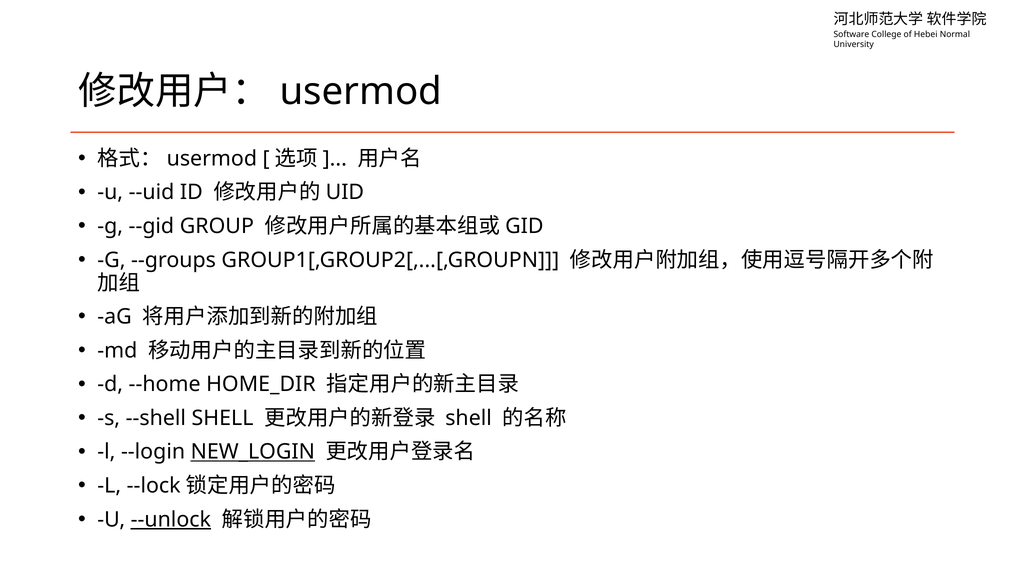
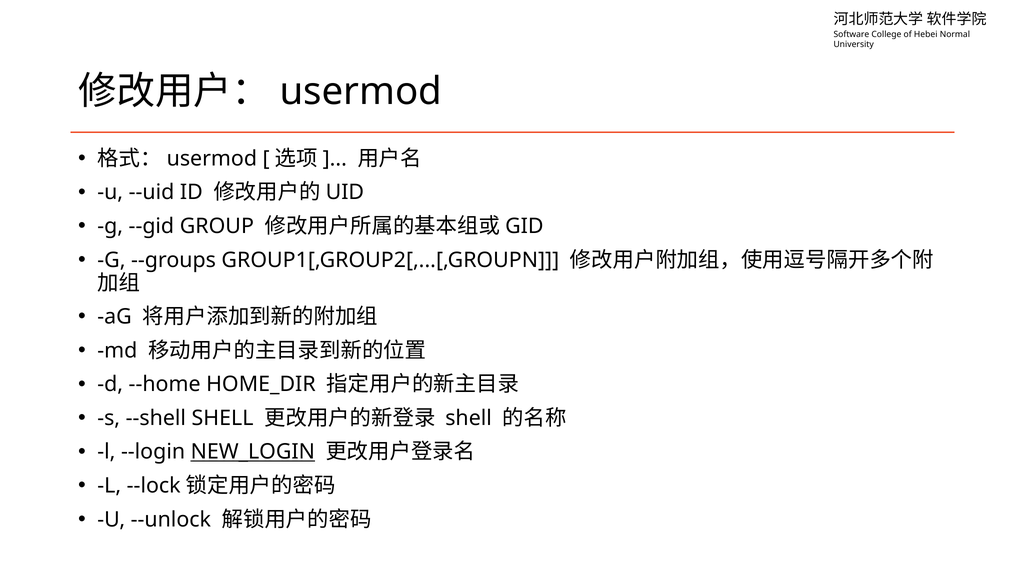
--unlock underline: present -> none
